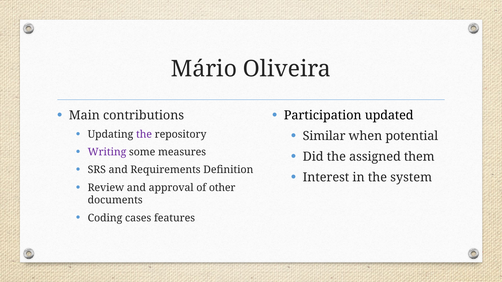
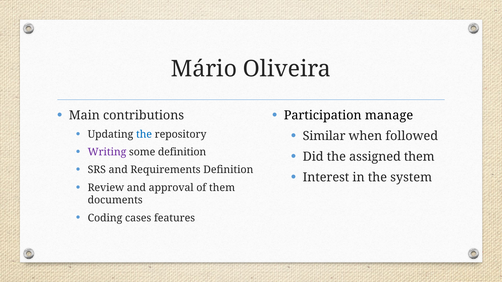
updated: updated -> manage
the at (144, 134) colour: purple -> blue
potential: potential -> followed
some measures: measures -> definition
of other: other -> them
